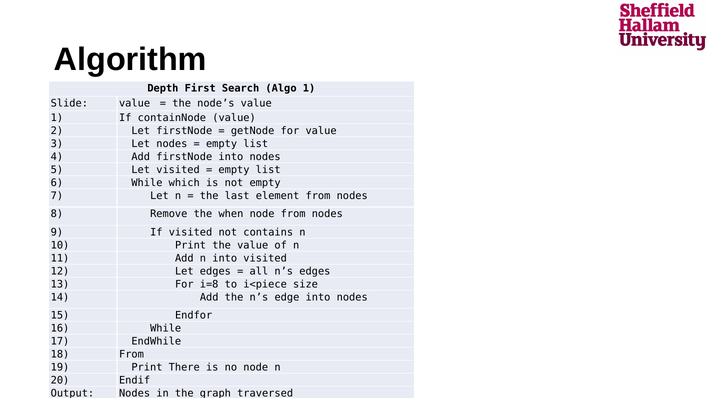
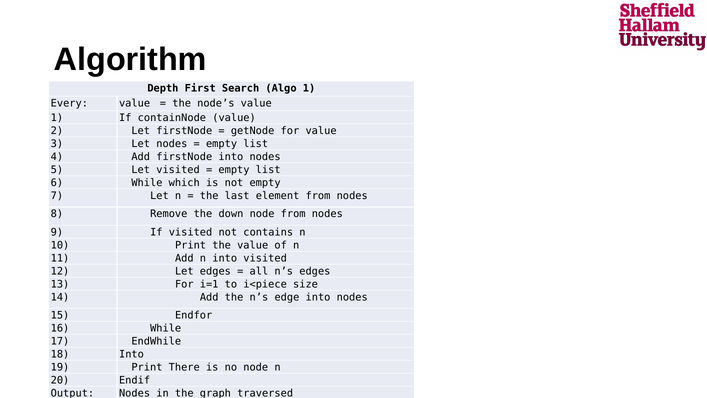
Slide: Slide -> Every
when: when -> down
i=8: i=8 -> i=1
18 From: From -> Into
